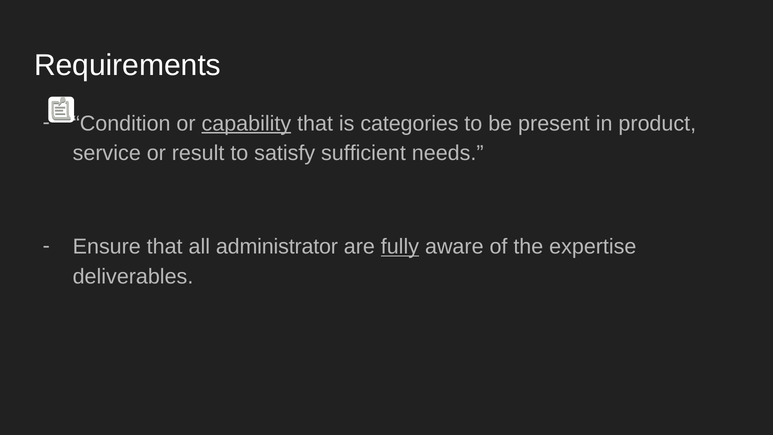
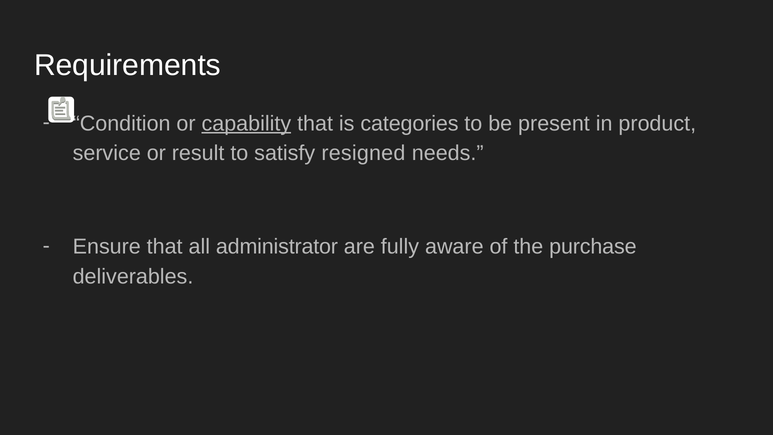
sufficient: sufficient -> resigned
fully underline: present -> none
expertise: expertise -> purchase
